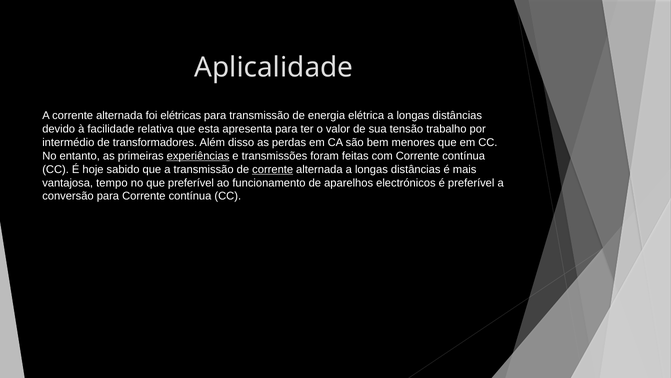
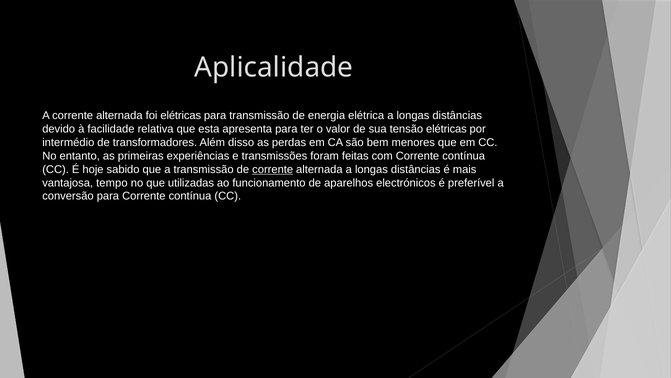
tensão trabalho: trabalho -> elétricas
experiências underline: present -> none
que preferível: preferível -> utilizadas
